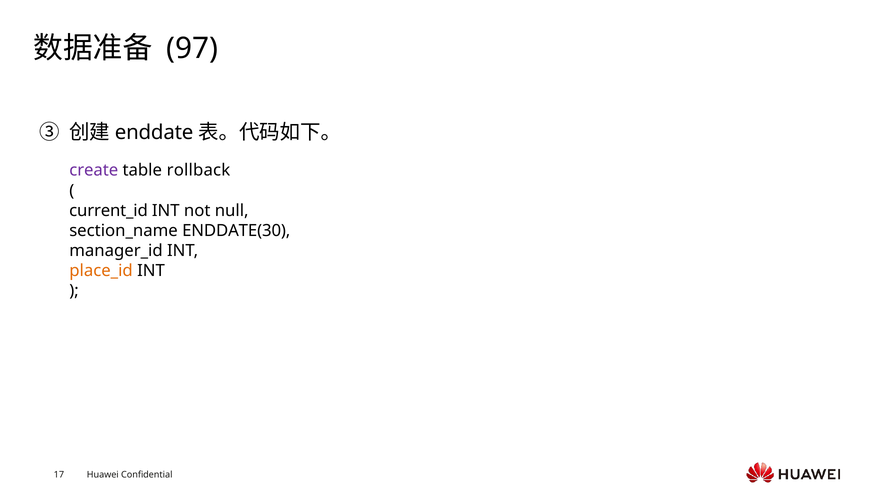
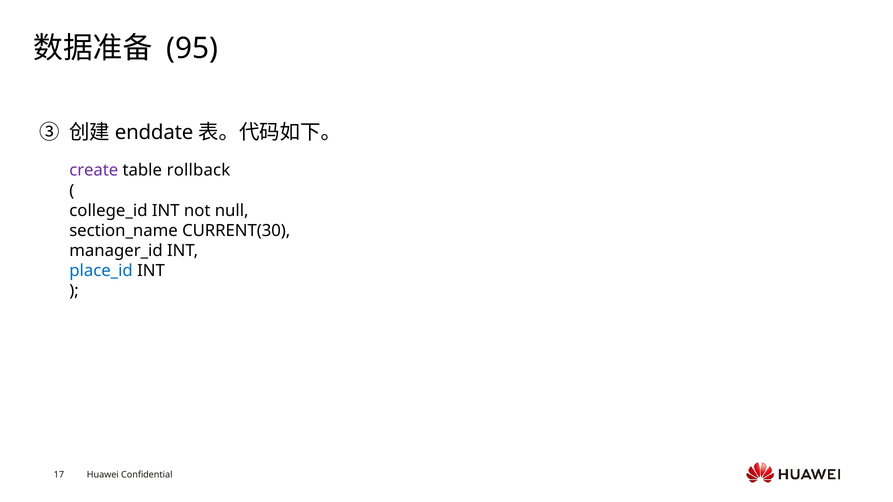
97: 97 -> 95
current_id: current_id -> college_id
ENDDATE(30: ENDDATE(30 -> CURRENT(30
place_id colour: orange -> blue
